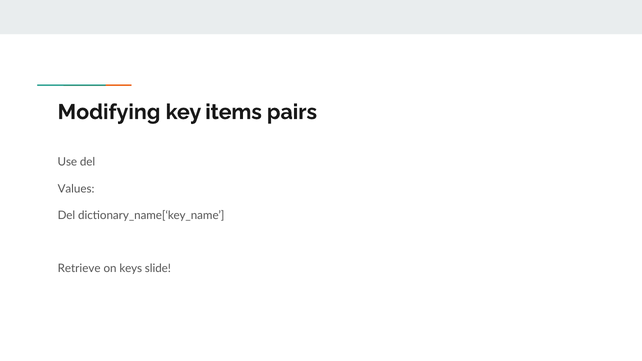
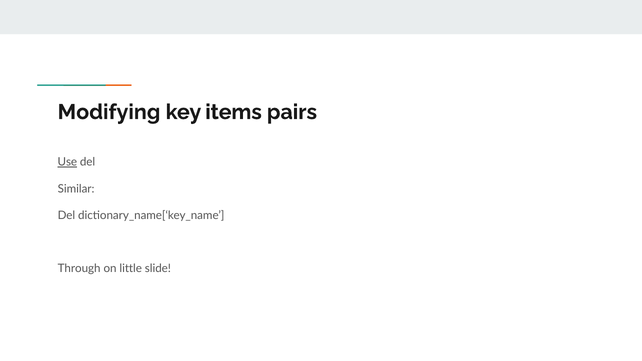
Use underline: none -> present
Values: Values -> Similar
Retrieve: Retrieve -> Through
keys: keys -> little
